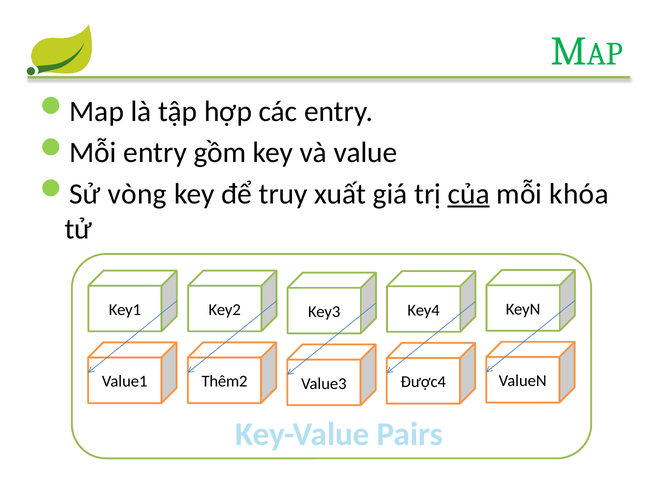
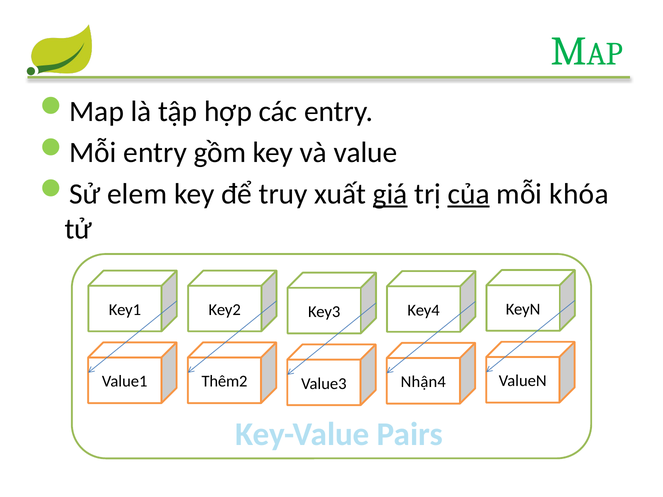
vòng: vòng -> elem
giá underline: none -> present
Được4: Được4 -> Nhận4
